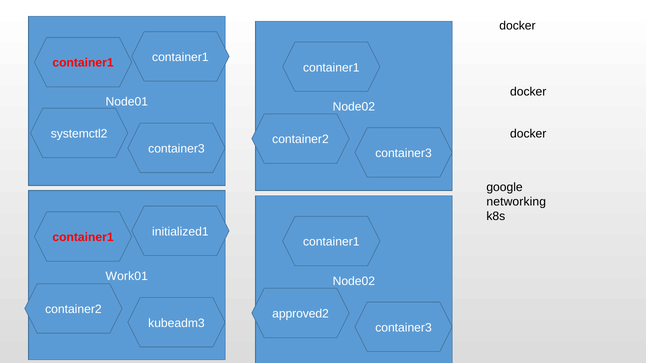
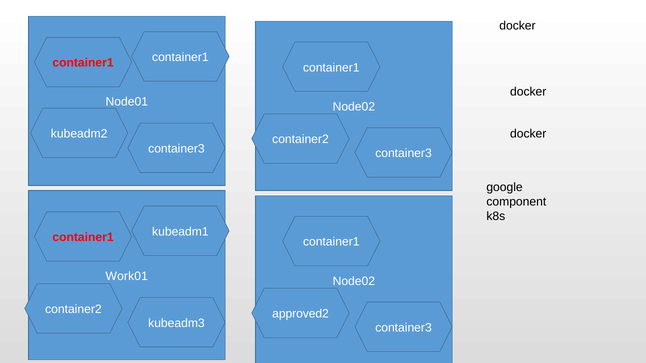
systemctl2: systemctl2 -> kubeadm2
networking: networking -> component
initialized1: initialized1 -> kubeadm1
